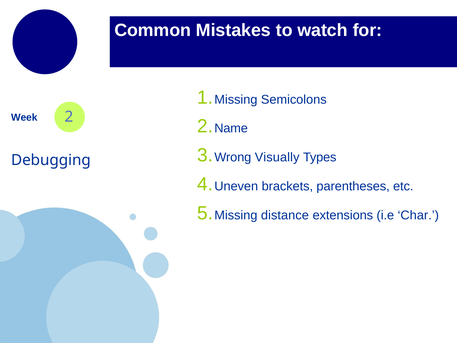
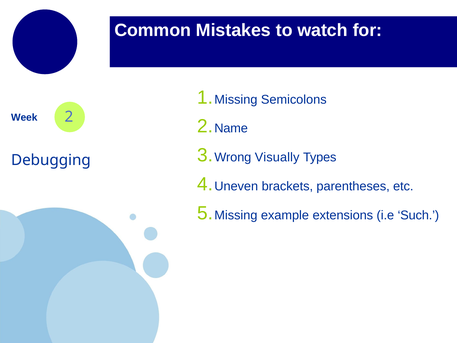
distance: distance -> example
Char: Char -> Such
